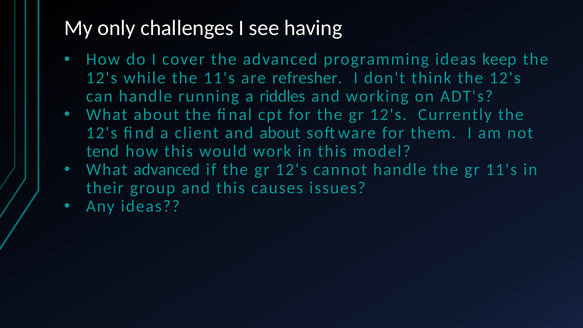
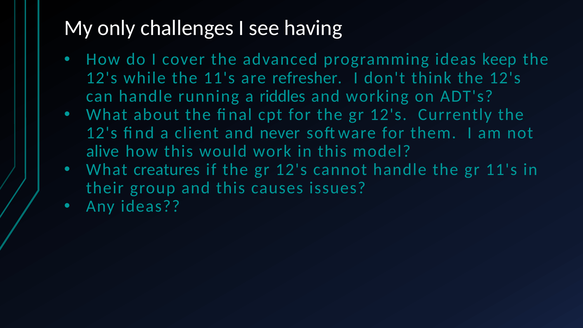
and about: about -> never
tend: tend -> alive
What advanced: advanced -> creatures
